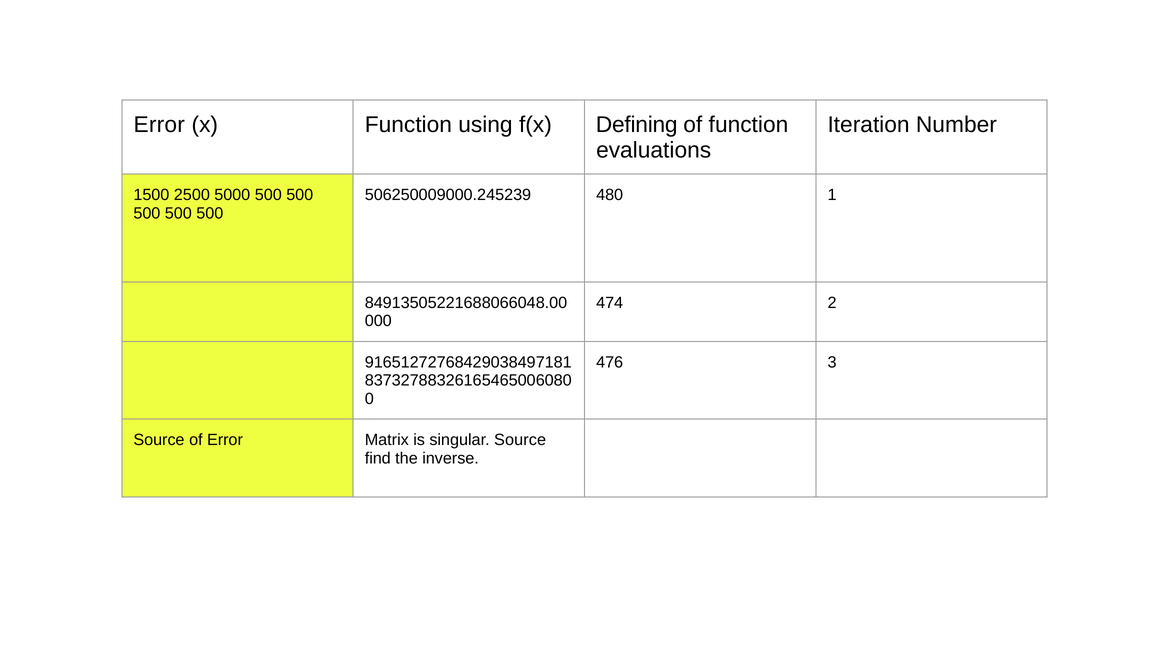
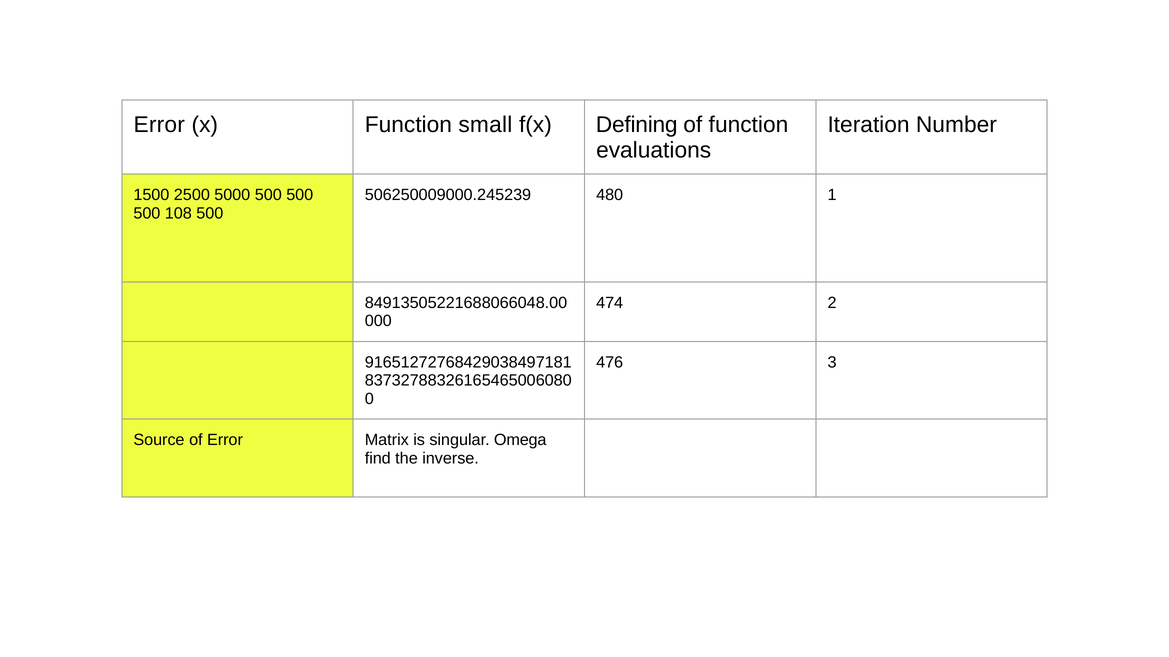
using: using -> small
500 at (178, 213): 500 -> 108
singular Source: Source -> Omega
